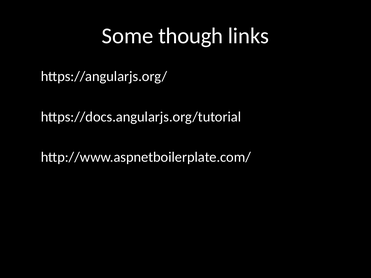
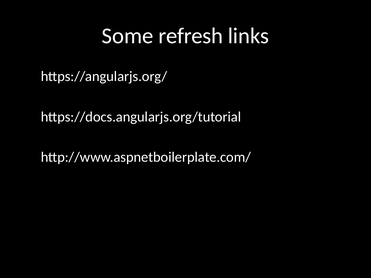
though: though -> refresh
